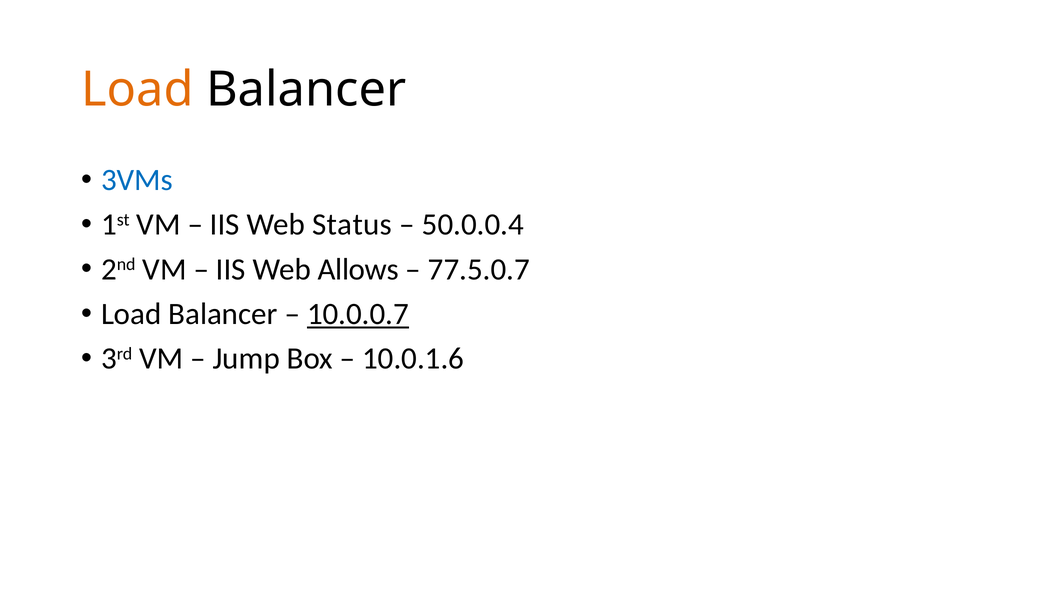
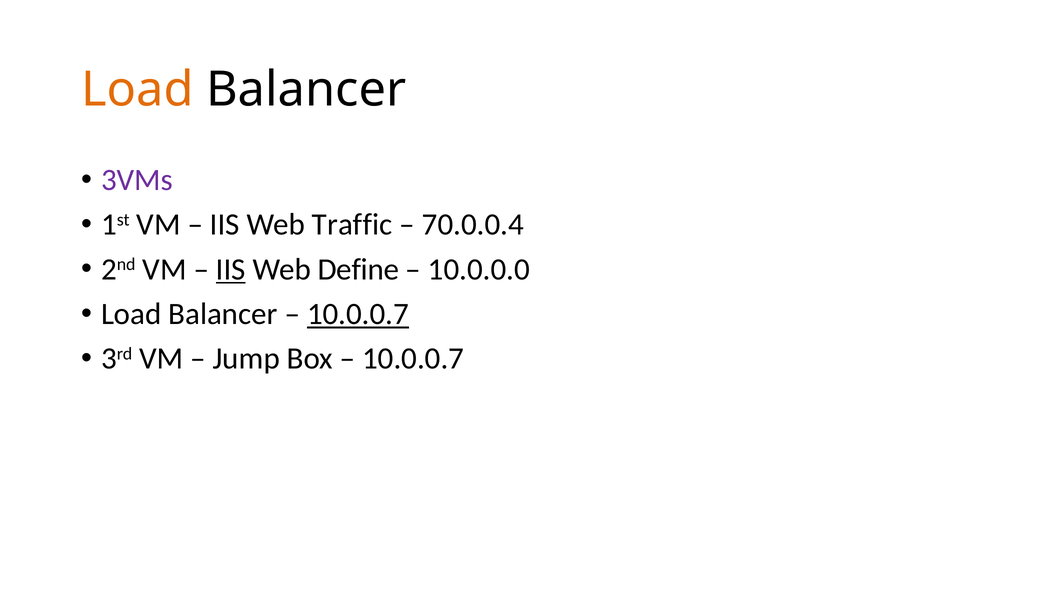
3VMs colour: blue -> purple
Status: Status -> Traffic
50.0.0.4: 50.0.0.4 -> 70.0.0.4
IIS at (231, 269) underline: none -> present
Allows: Allows -> Define
77.5.0.7: 77.5.0.7 -> 10.0.0.0
10.0.1.6 at (413, 358): 10.0.1.6 -> 10.0.0.7
